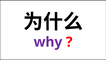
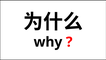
why colour: purple -> black
